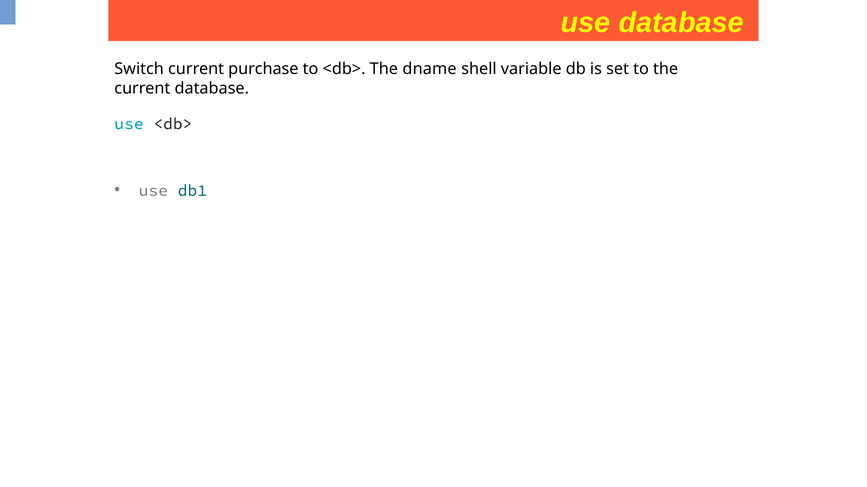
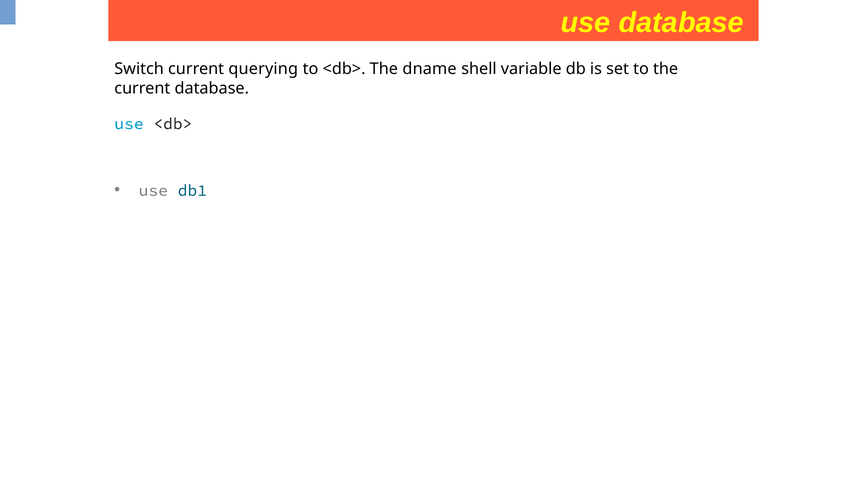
purchase: purchase -> querying
